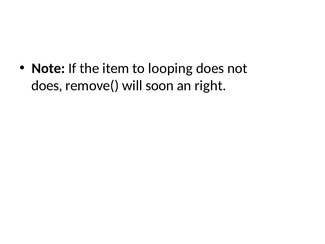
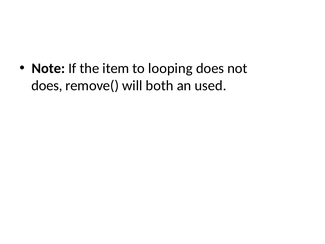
soon: soon -> both
right: right -> used
